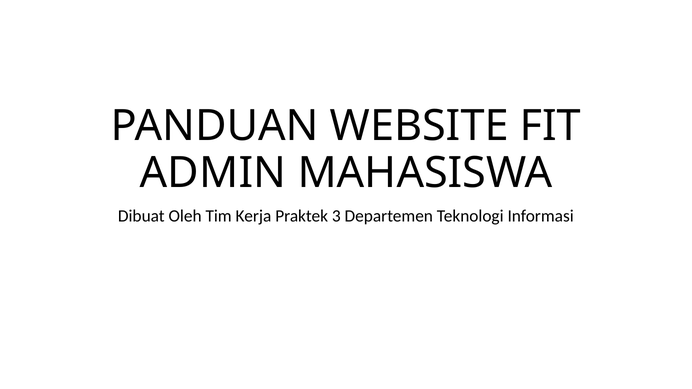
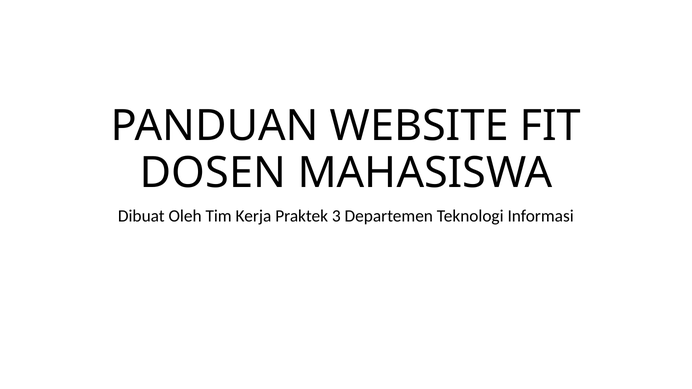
ADMIN: ADMIN -> DOSEN
